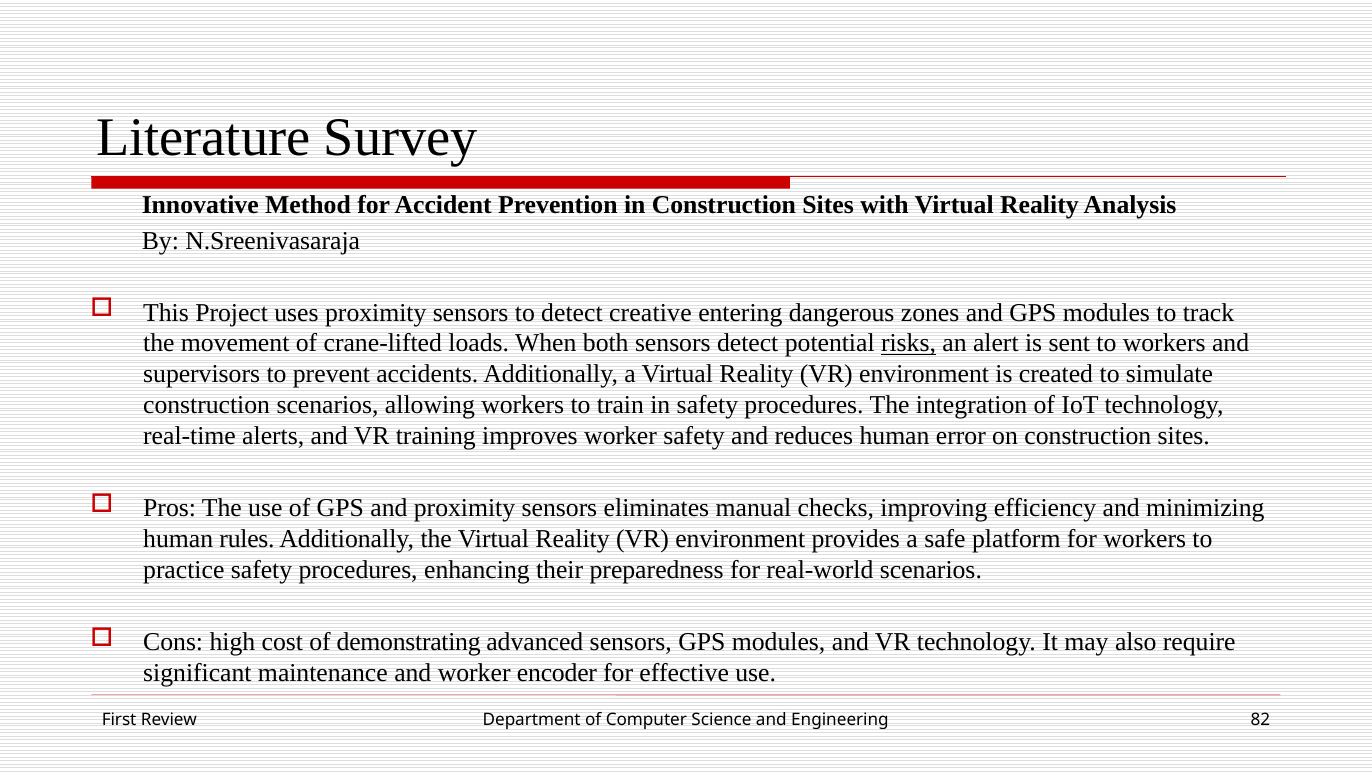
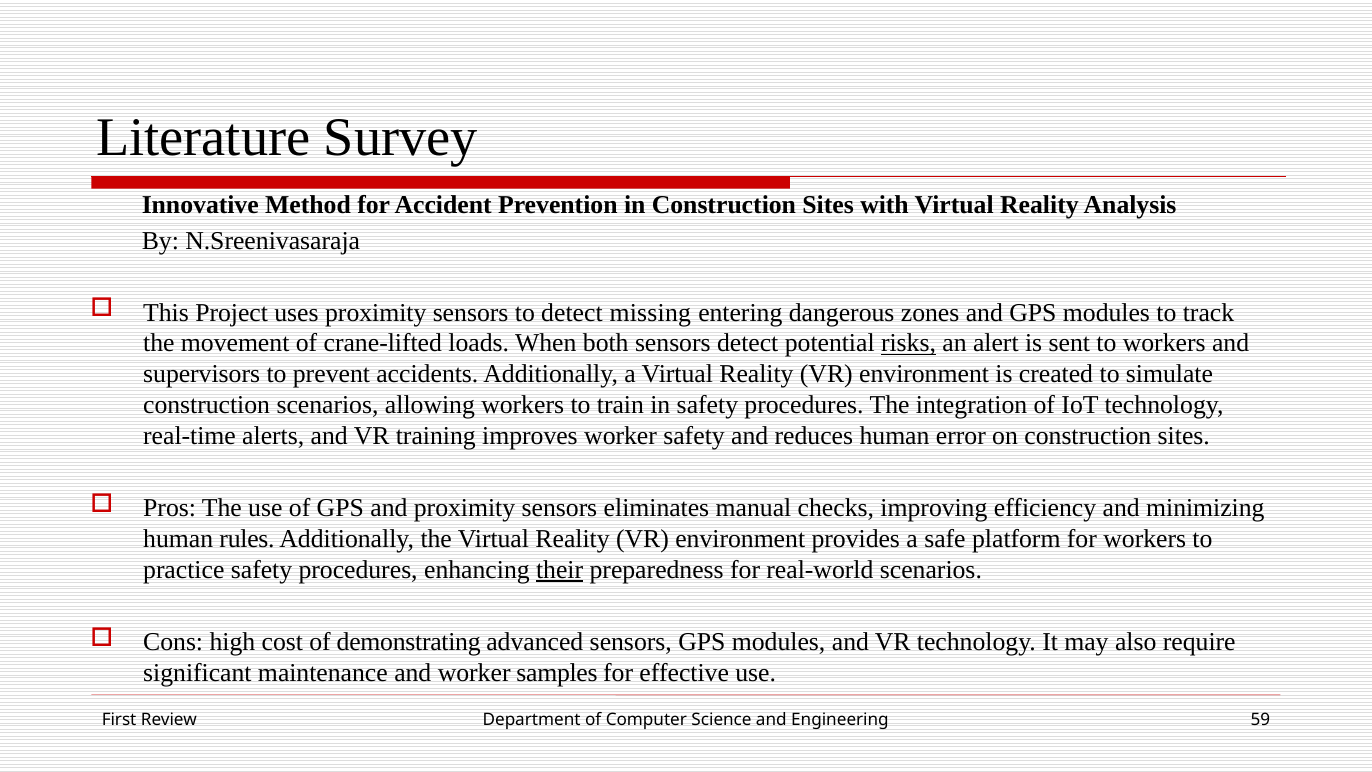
creative: creative -> missing
their underline: none -> present
encoder: encoder -> samples
82: 82 -> 59
